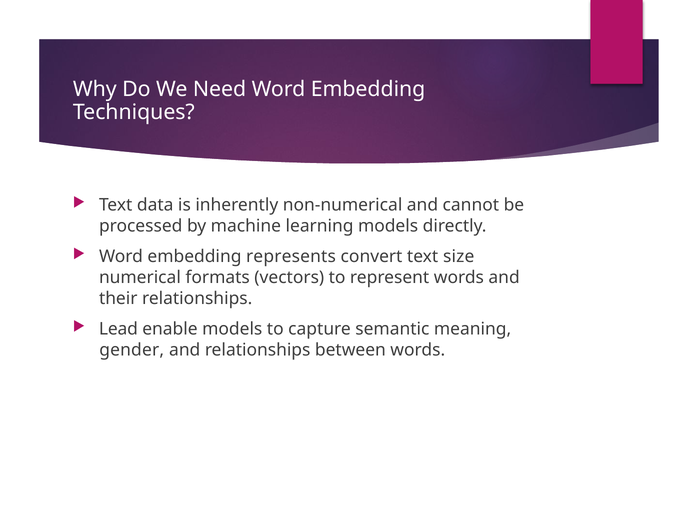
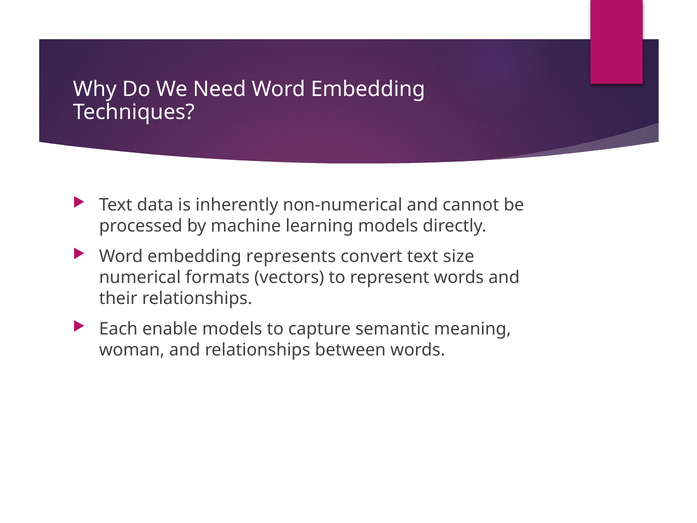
Lead: Lead -> Each
gender: gender -> woman
